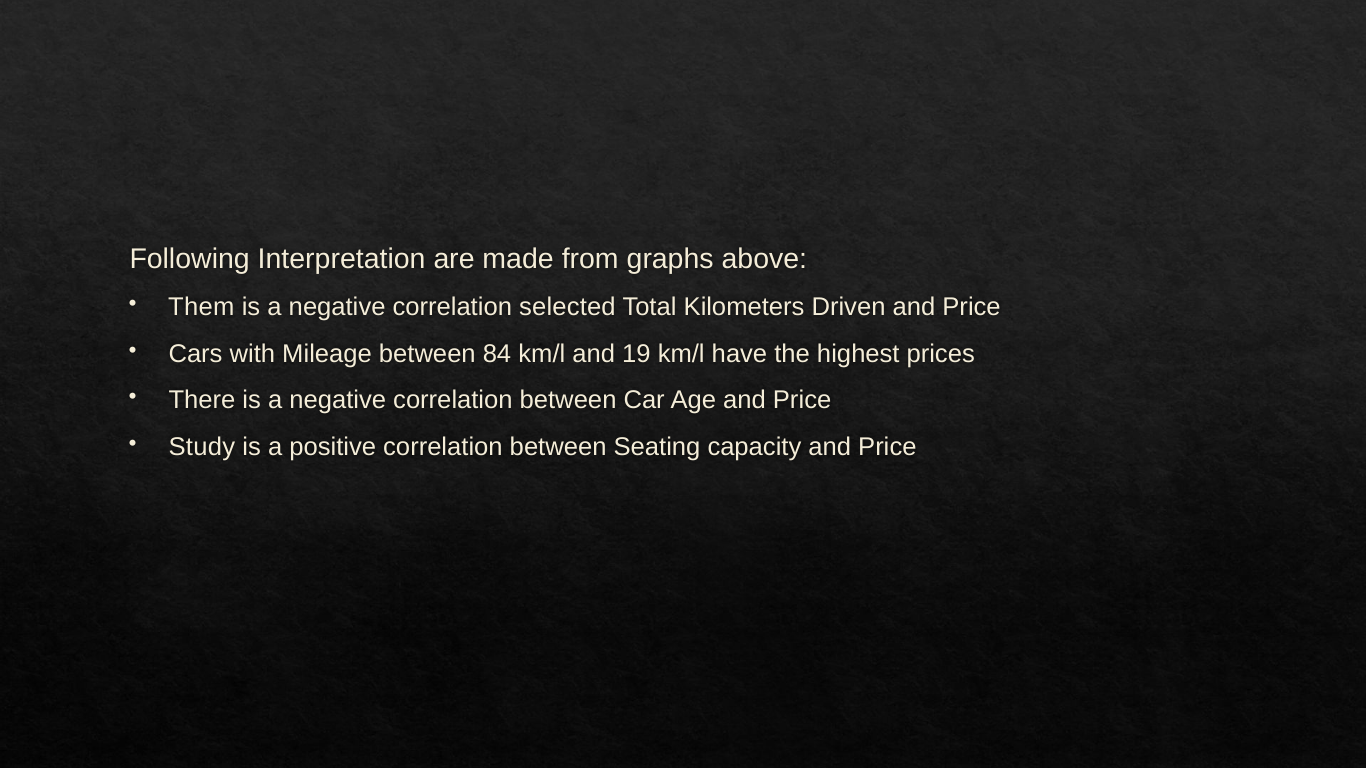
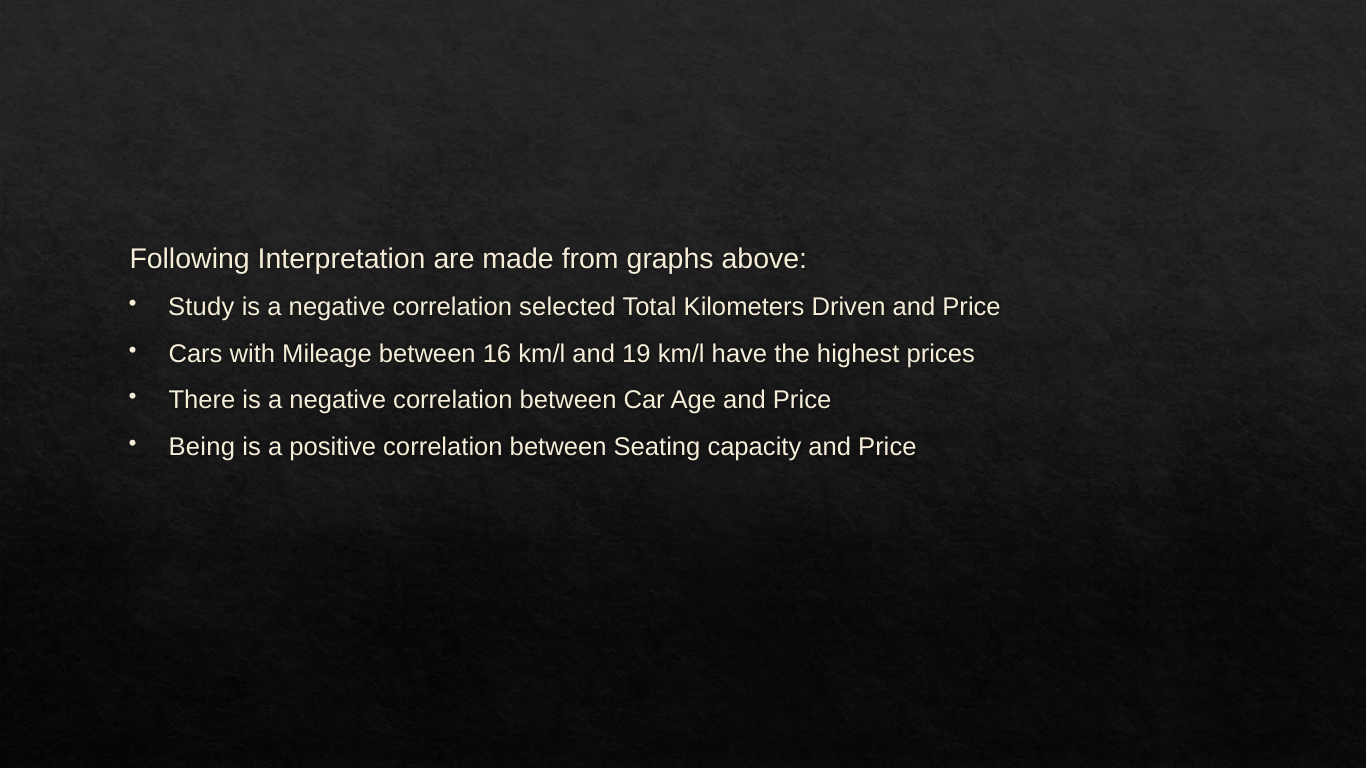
Them: Them -> Study
84: 84 -> 16
Study: Study -> Being
